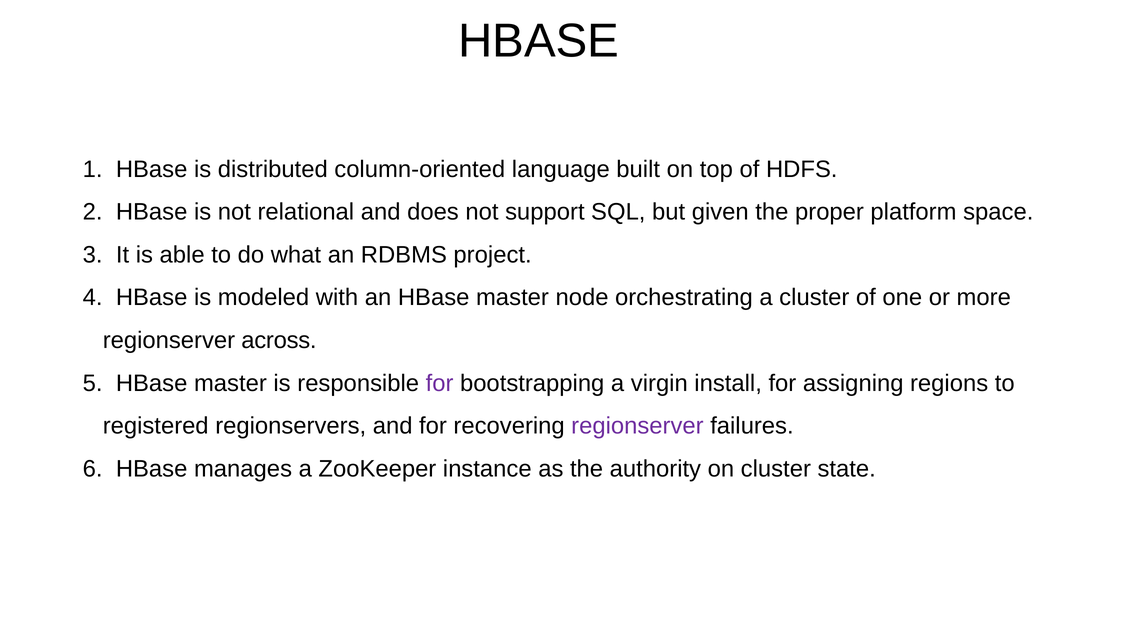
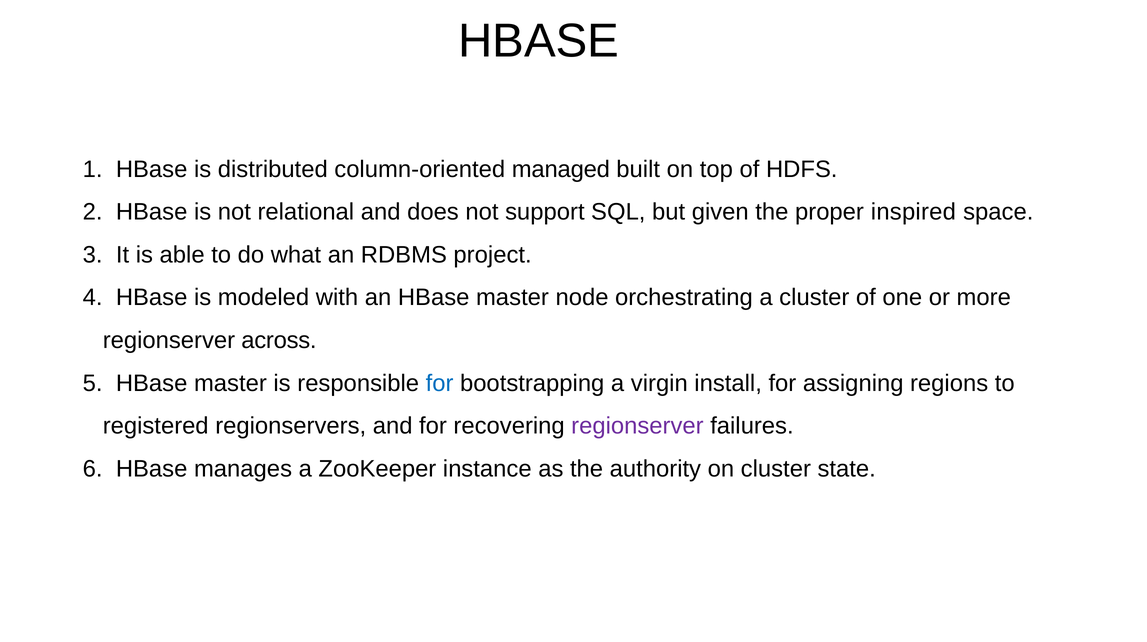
language: language -> managed
platform: platform -> inspired
for at (440, 384) colour: purple -> blue
